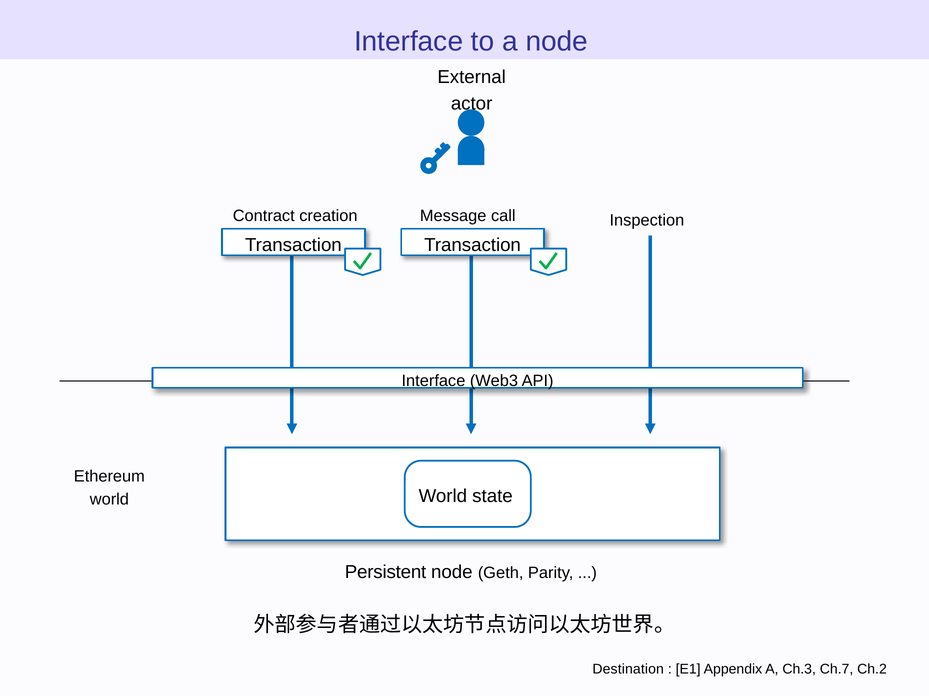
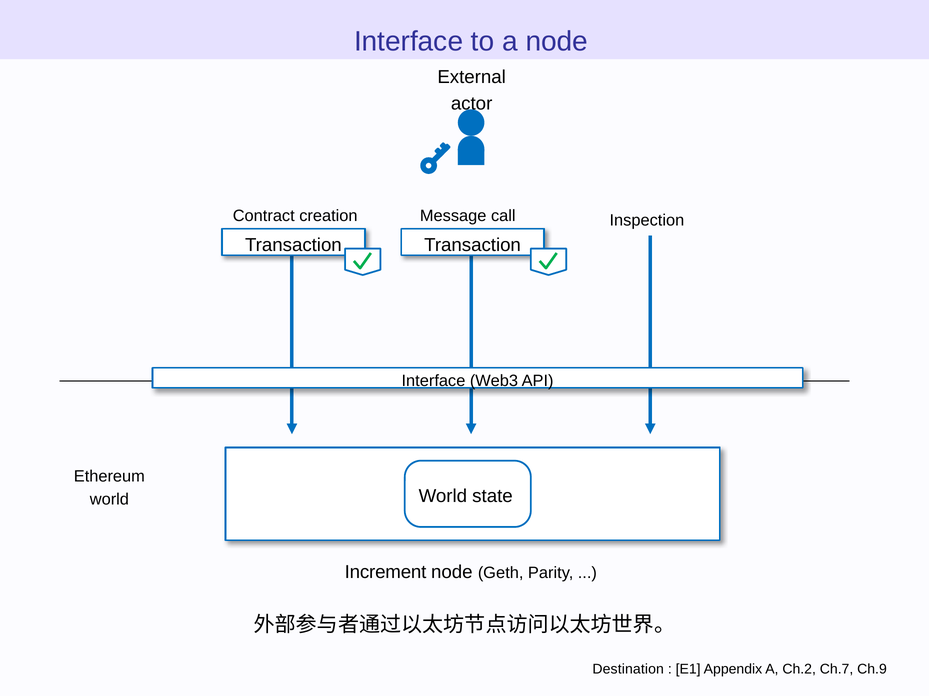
Persistent: Persistent -> Increment
Ch.3: Ch.3 -> Ch.2
Ch.2: Ch.2 -> Ch.9
